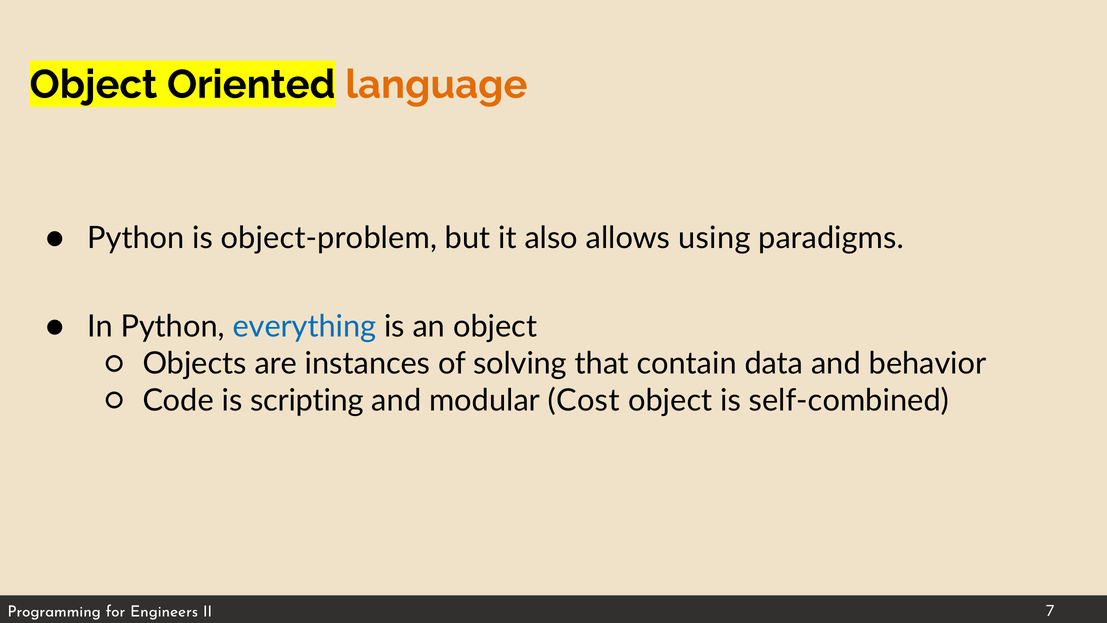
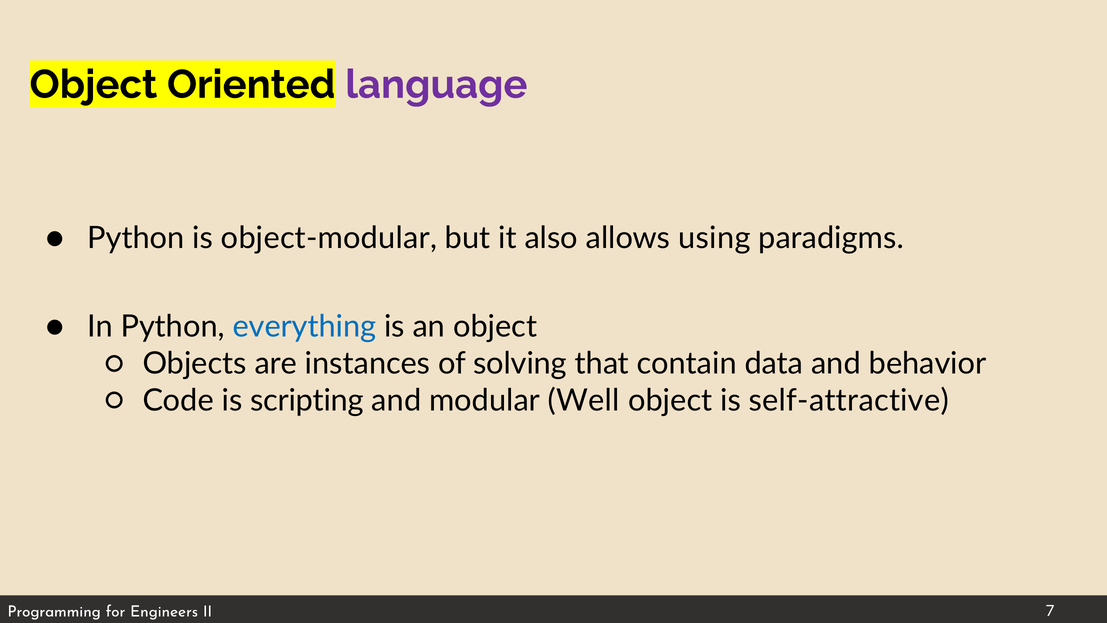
language colour: orange -> purple
object-problem: object-problem -> object-modular
Cost: Cost -> Well
self-combined: self-combined -> self-attractive
